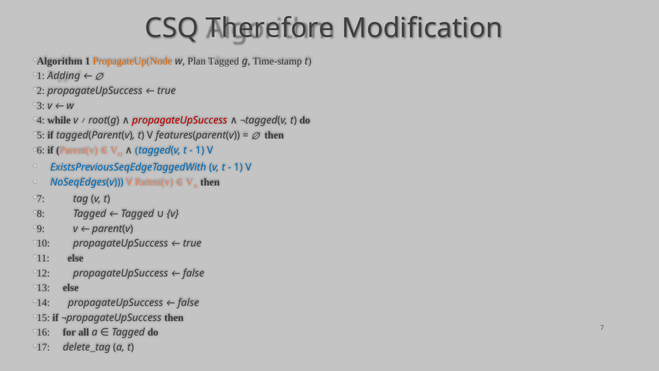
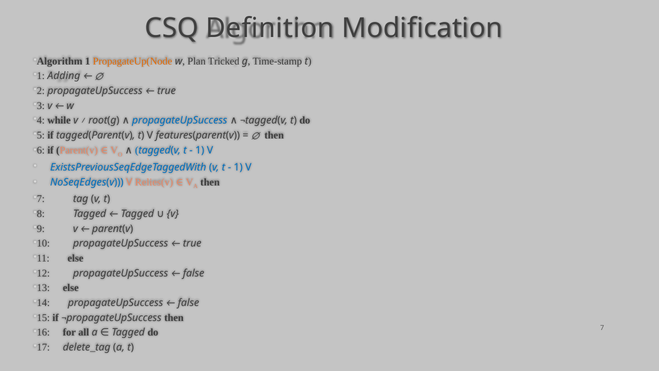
Therefore: Therefore -> Definition
Plan Tagged: Tagged -> Tricked
propagateUpSuccess at (180, 120) colour: red -> blue
